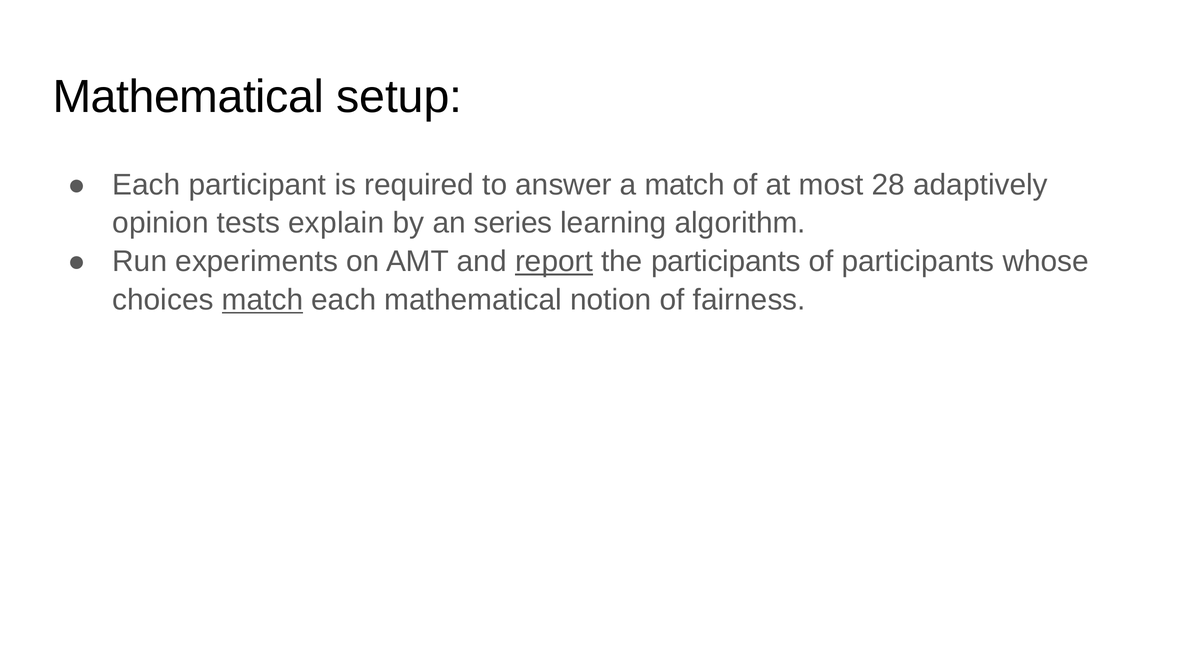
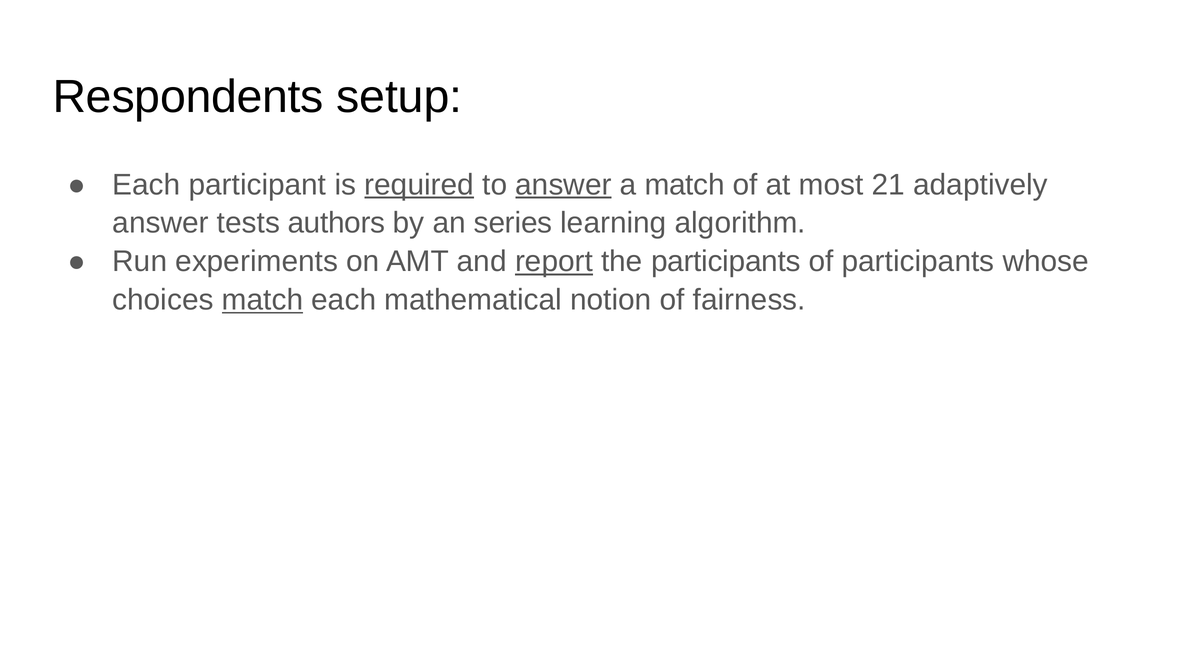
Mathematical at (188, 97): Mathematical -> Respondents
required underline: none -> present
answer at (563, 185) underline: none -> present
28: 28 -> 21
opinion at (161, 223): opinion -> answer
explain: explain -> authors
